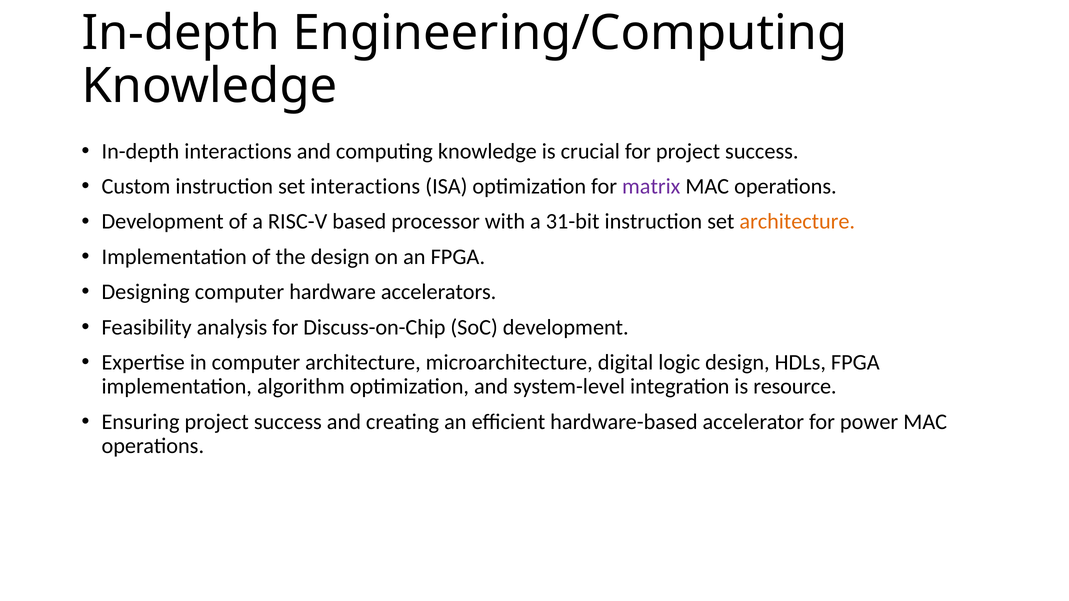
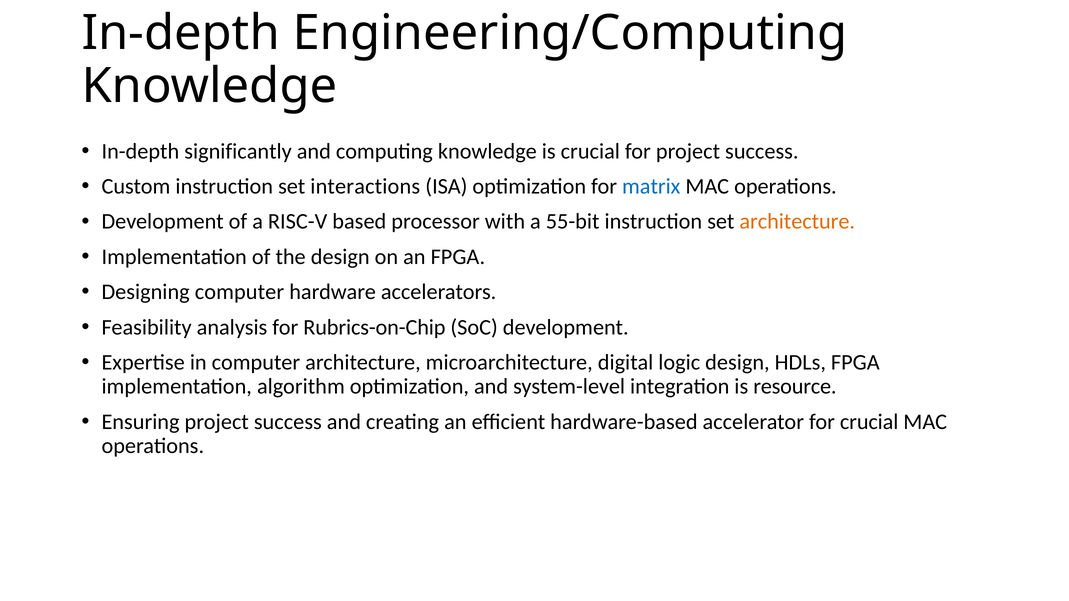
In-depth interactions: interactions -> significantly
matrix colour: purple -> blue
31-bit: 31-bit -> 55-bit
Discuss-on-Chip: Discuss-on-Chip -> Rubrics-on-Chip
for power: power -> crucial
